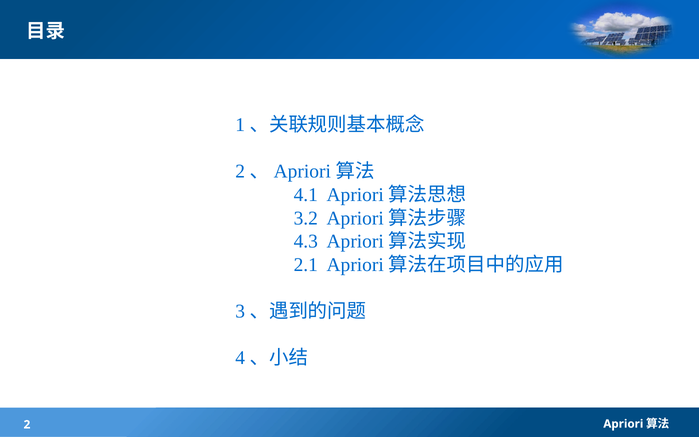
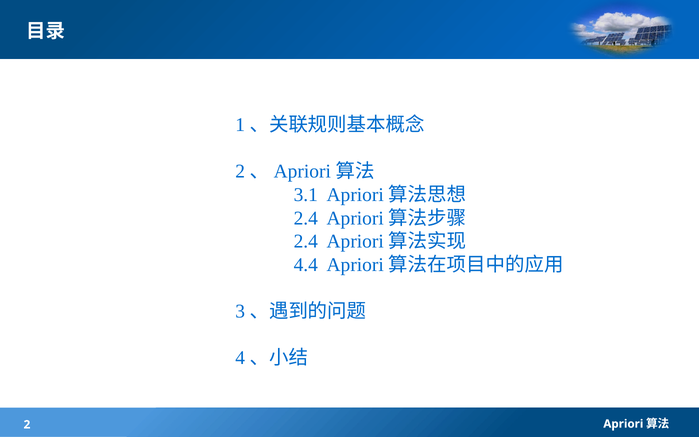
4.1: 4.1 -> 3.1
3.2 at (306, 218): 3.2 -> 2.4
4.3 at (306, 241): 4.3 -> 2.4
2.1: 2.1 -> 4.4
